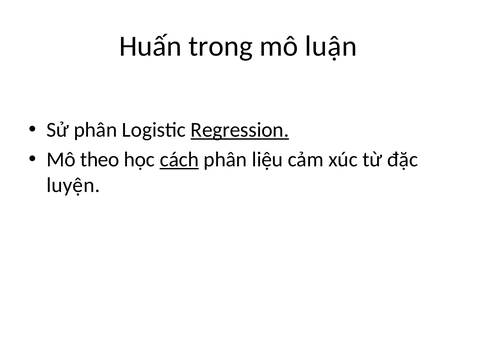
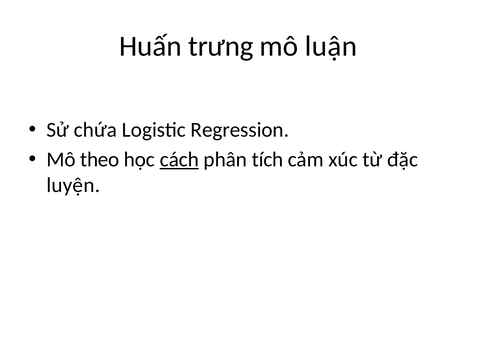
trong: trong -> trưng
Sử phân: phân -> chứa
Regression underline: present -> none
liệu: liệu -> tích
